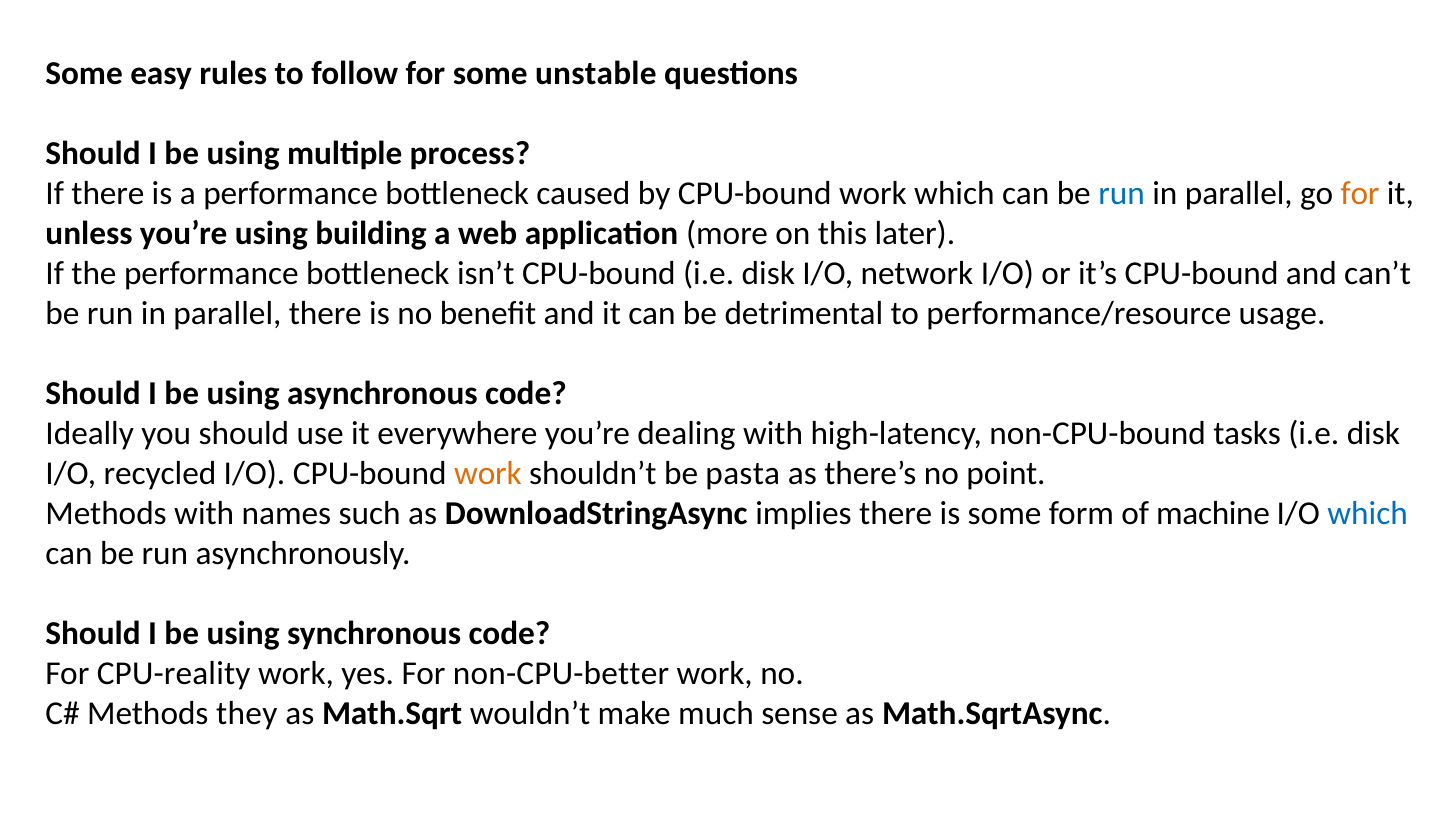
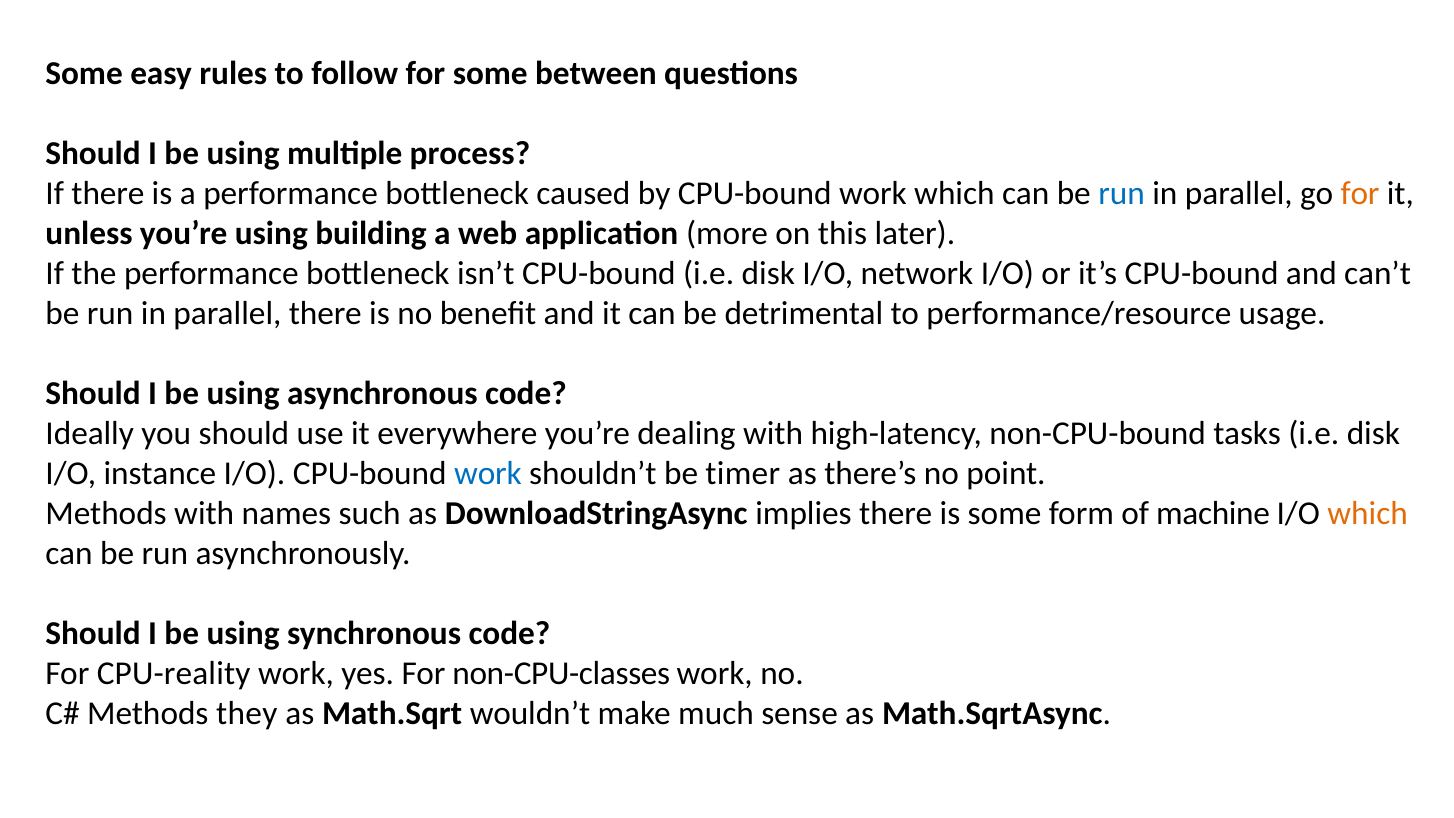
unstable: unstable -> between
recycled: recycled -> instance
work at (488, 473) colour: orange -> blue
pasta: pasta -> timer
which at (1368, 513) colour: blue -> orange
non-CPU-better: non-CPU-better -> non-CPU-classes
